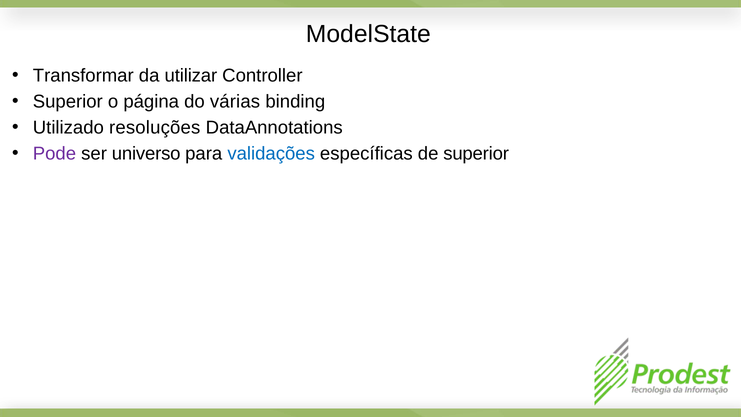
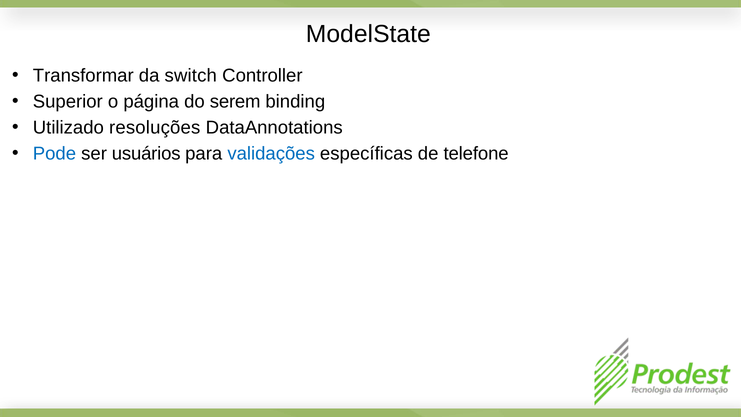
utilizar: utilizar -> switch
várias: várias -> serem
Pode colour: purple -> blue
universo: universo -> usuários
de superior: superior -> telefone
